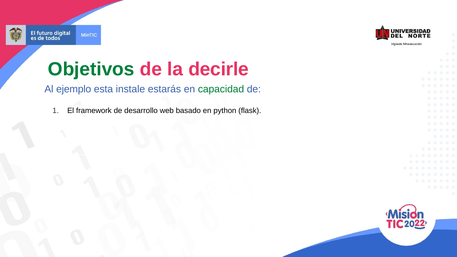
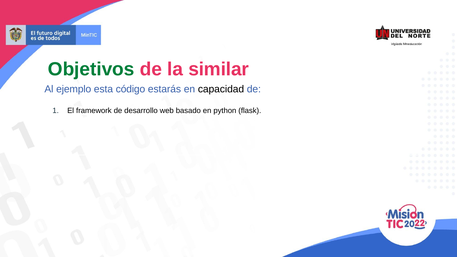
decirle: decirle -> similar
instale: instale -> código
capacidad colour: green -> black
